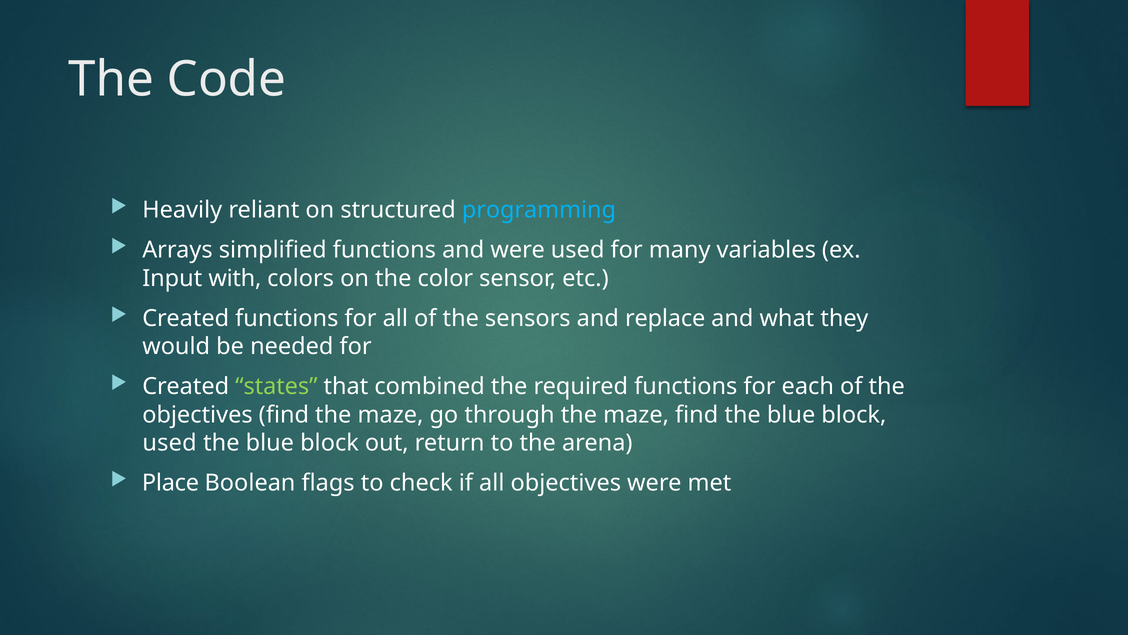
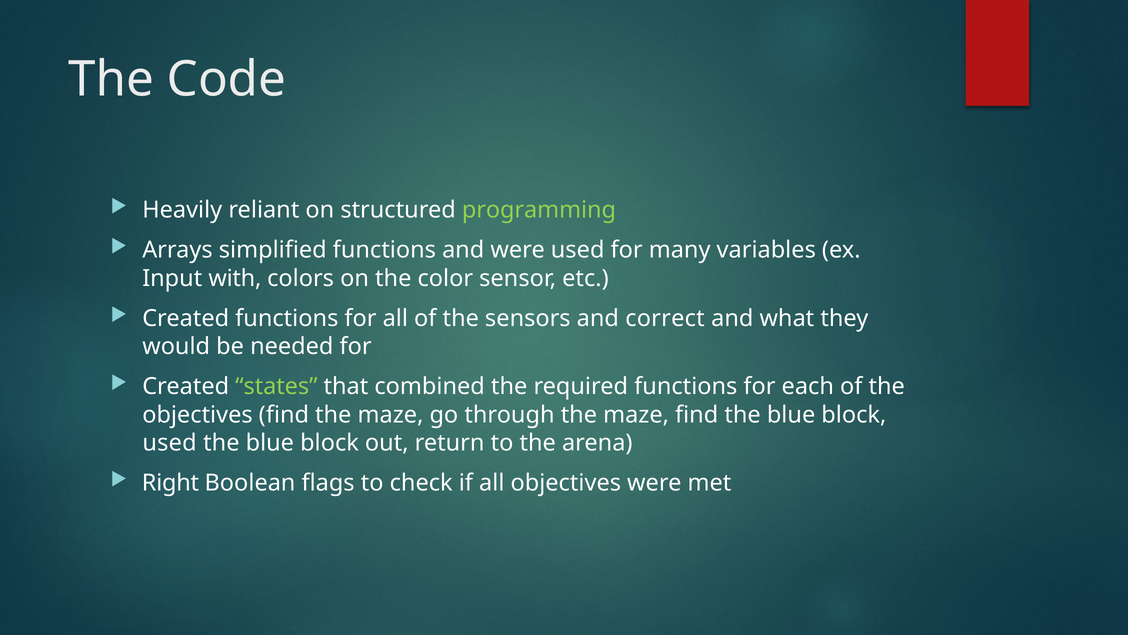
programming colour: light blue -> light green
replace: replace -> correct
Place: Place -> Right
